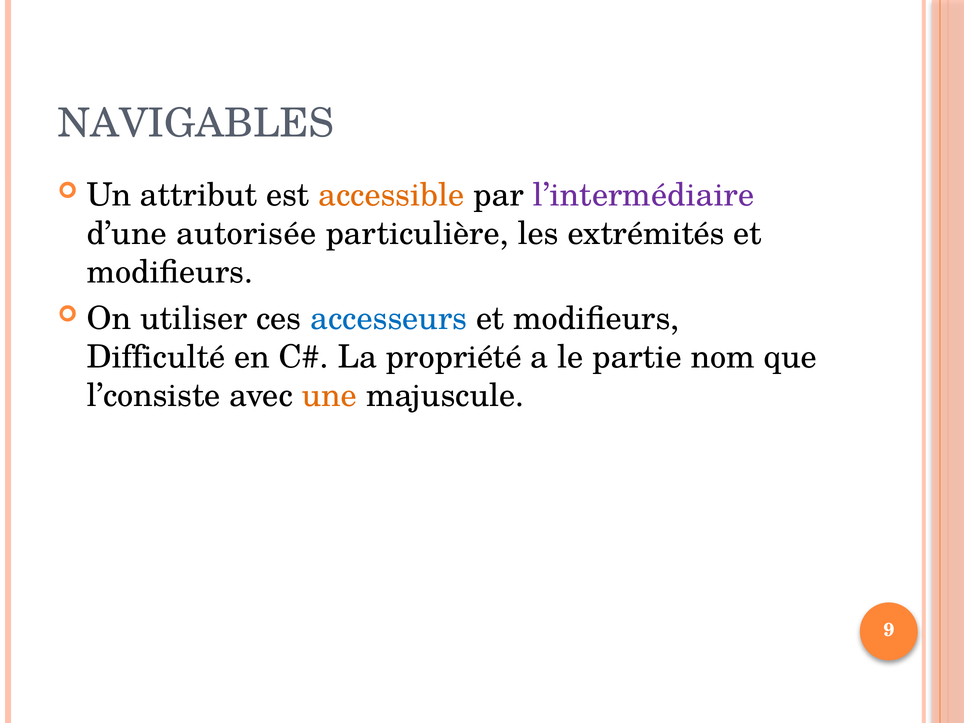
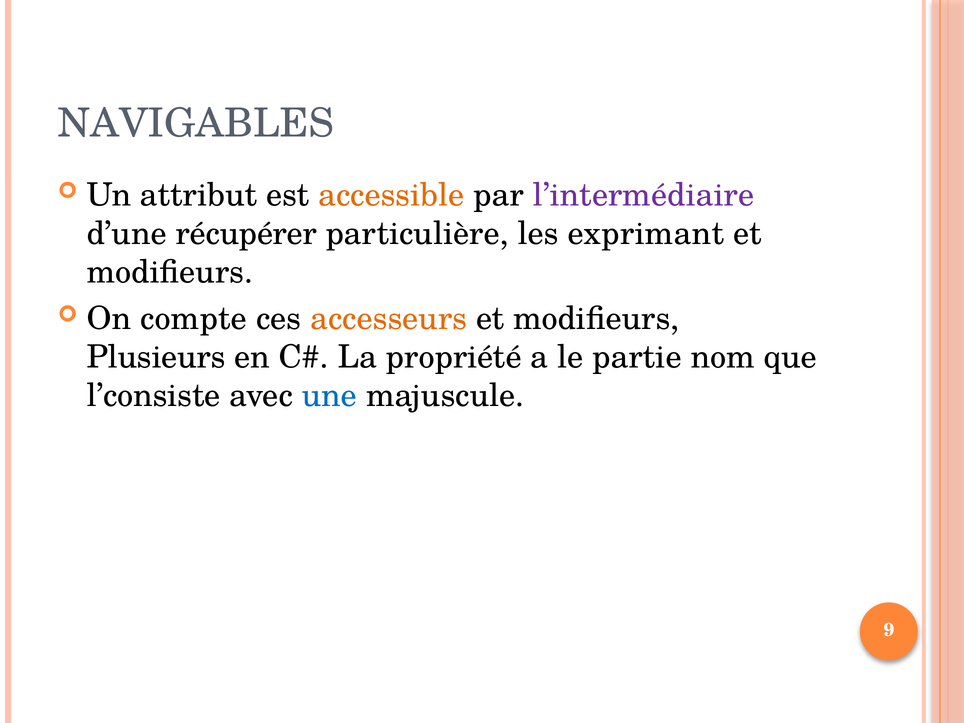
autorisée: autorisée -> récupérer
extrémités: extrémités -> exprimant
utiliser: utiliser -> compte
accesseurs colour: blue -> orange
Difficulté: Difficulté -> Plusieurs
une colour: orange -> blue
